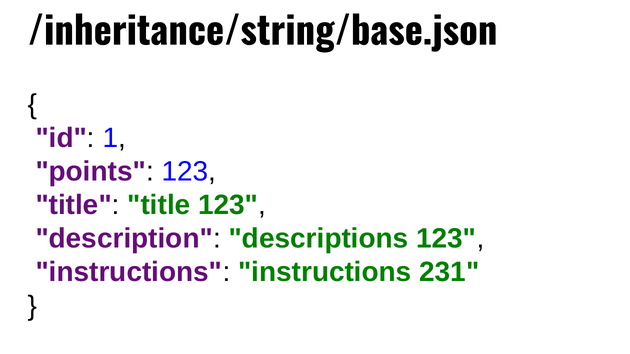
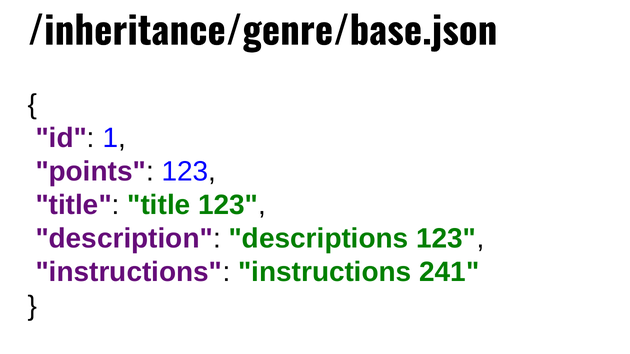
/inheritance/string/base.json: /inheritance/string/base.json -> /inheritance/genre/base.json
231: 231 -> 241
